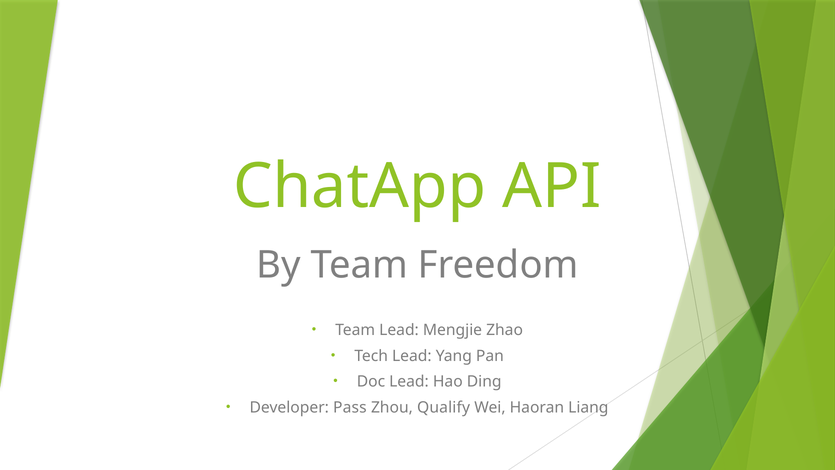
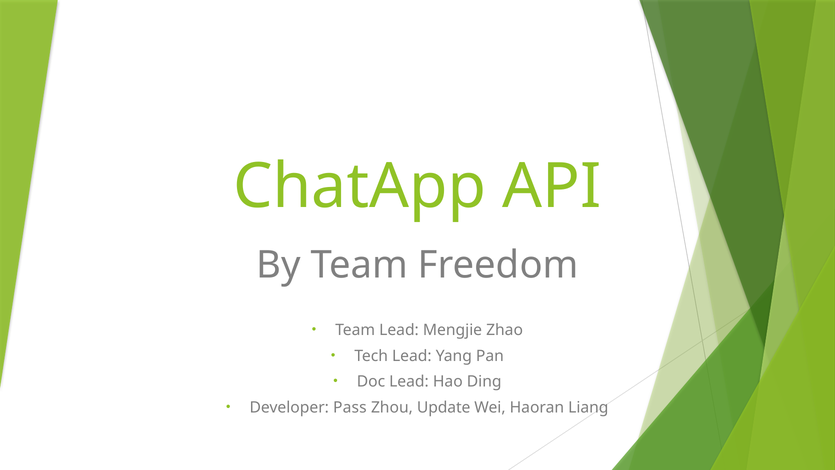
Qualify: Qualify -> Update
